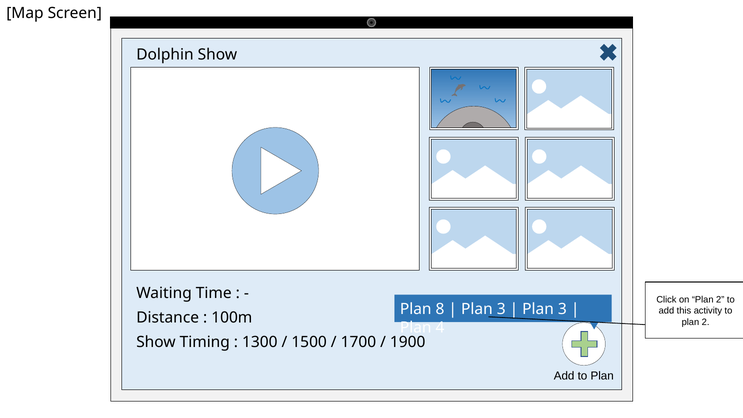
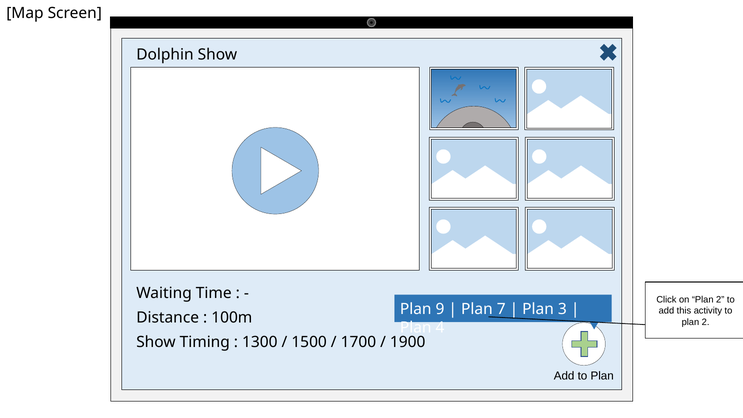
8: 8 -> 9
3 at (501, 309): 3 -> 7
